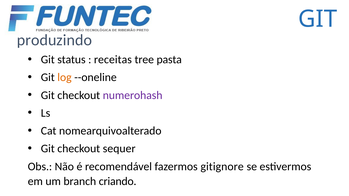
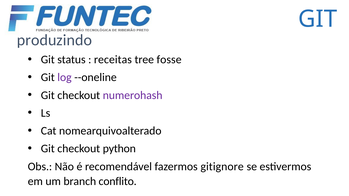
pasta: pasta -> fosse
log colour: orange -> purple
sequer: sequer -> python
criando: criando -> conflito
